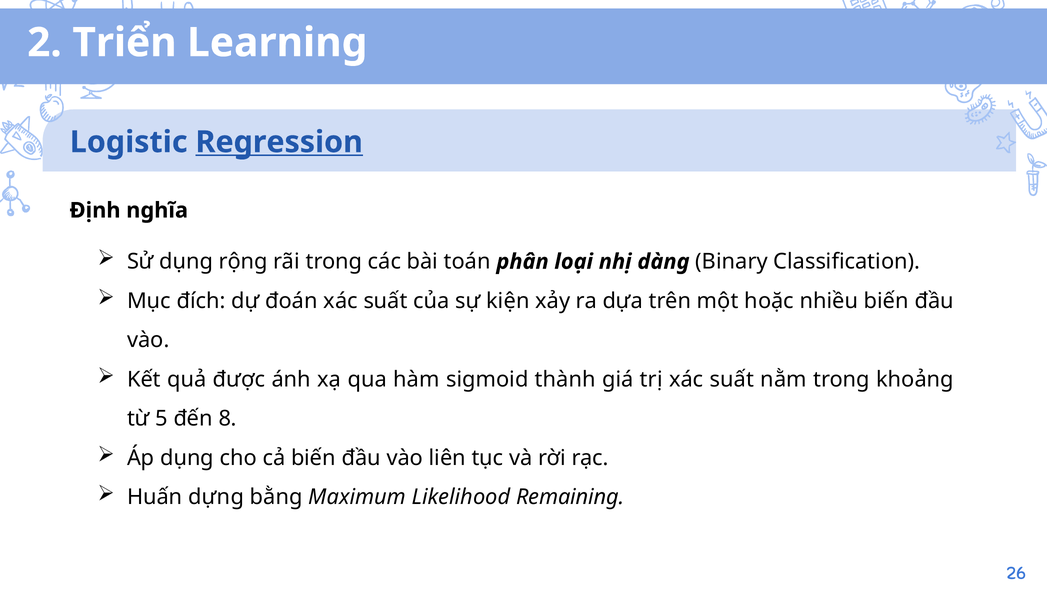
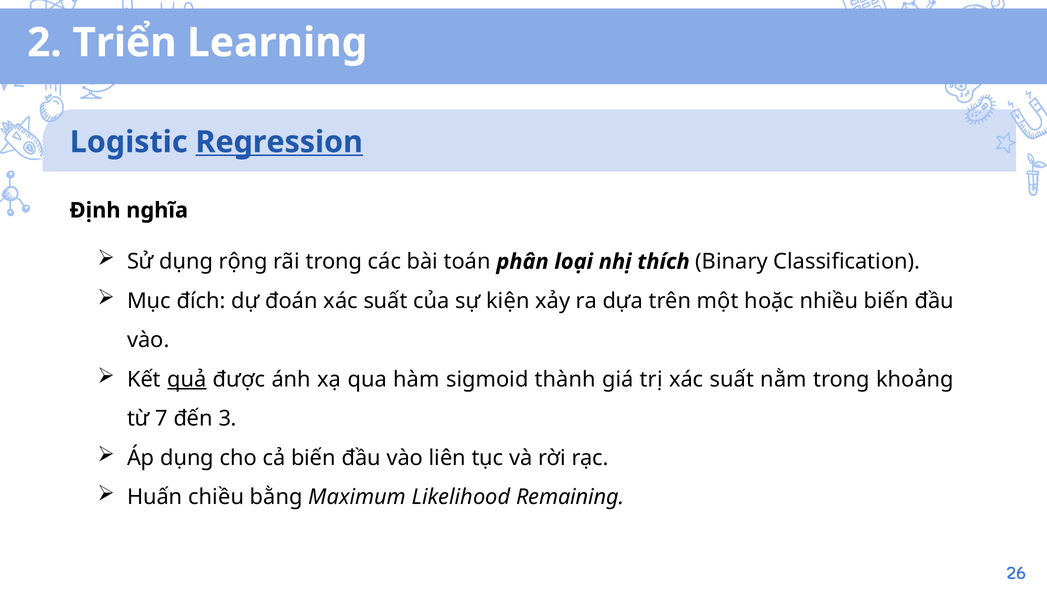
dàng: dàng -> thích
quả underline: none -> present
5: 5 -> 7
8: 8 -> 3
dựng: dựng -> chiều
